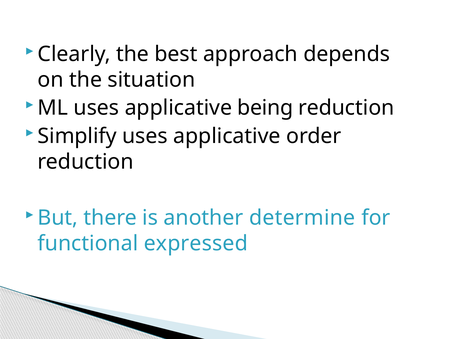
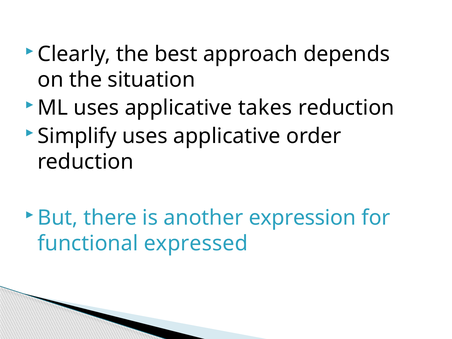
being: being -> takes
determine: determine -> expression
